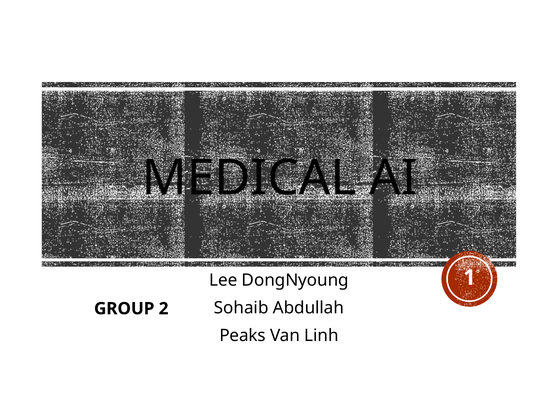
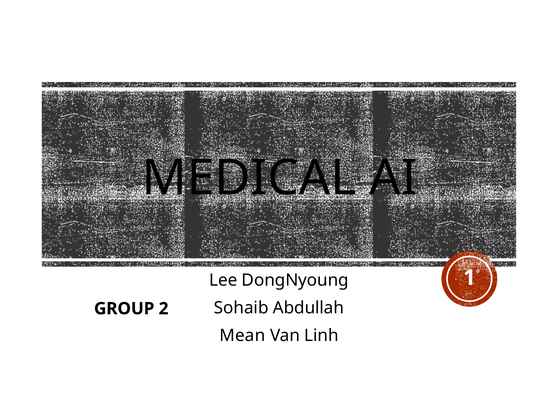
Peaks: Peaks -> Mean
